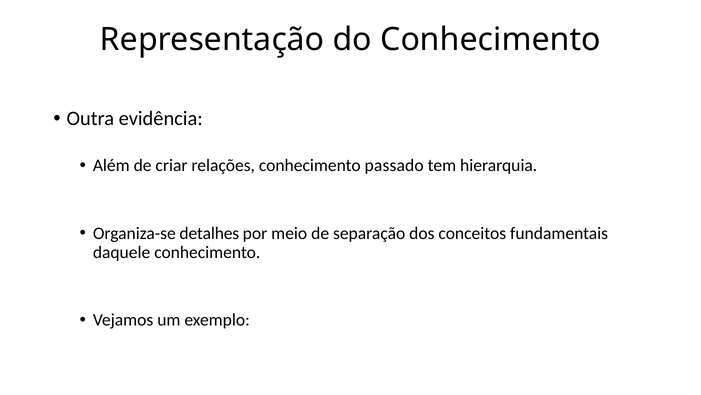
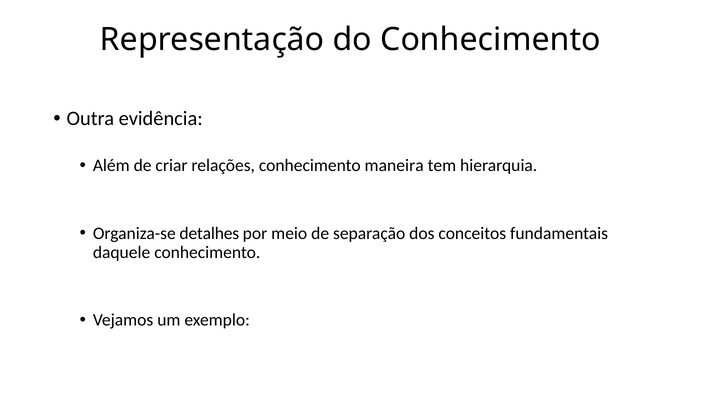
passado: passado -> maneira
